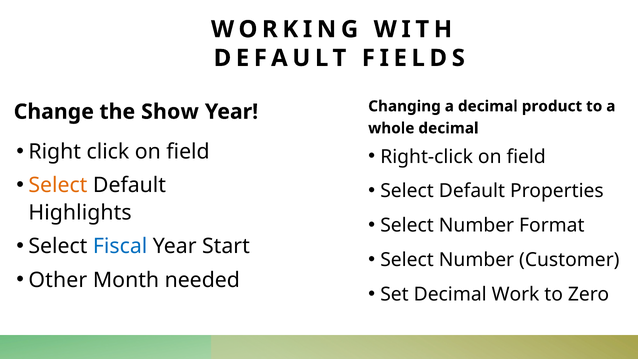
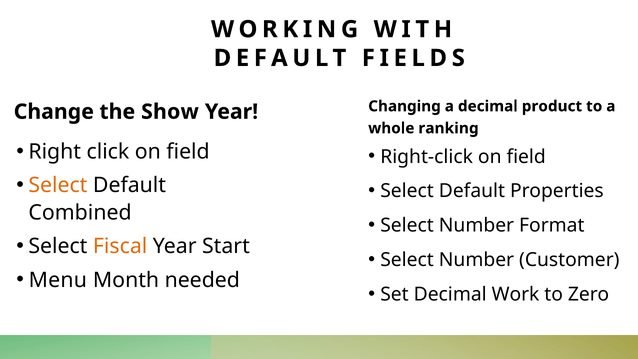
whole decimal: decimal -> ranking
Highlights: Highlights -> Combined
Fiscal colour: blue -> orange
Other: Other -> Menu
